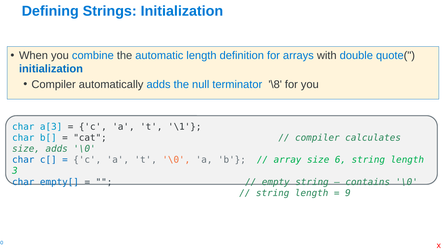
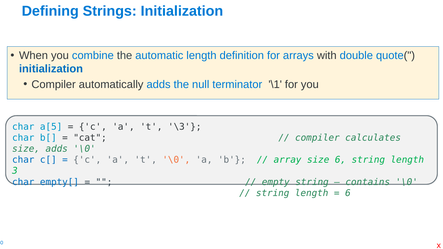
\8: \8 -> \1
a[3: a[3 -> a[5
\1: \1 -> \3
9 at (348, 193): 9 -> 6
